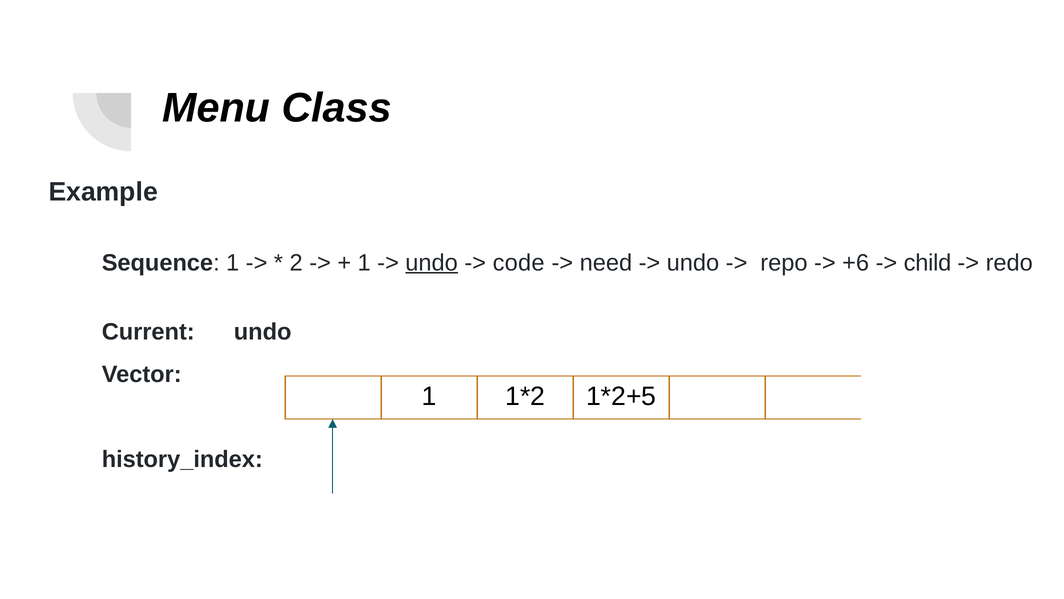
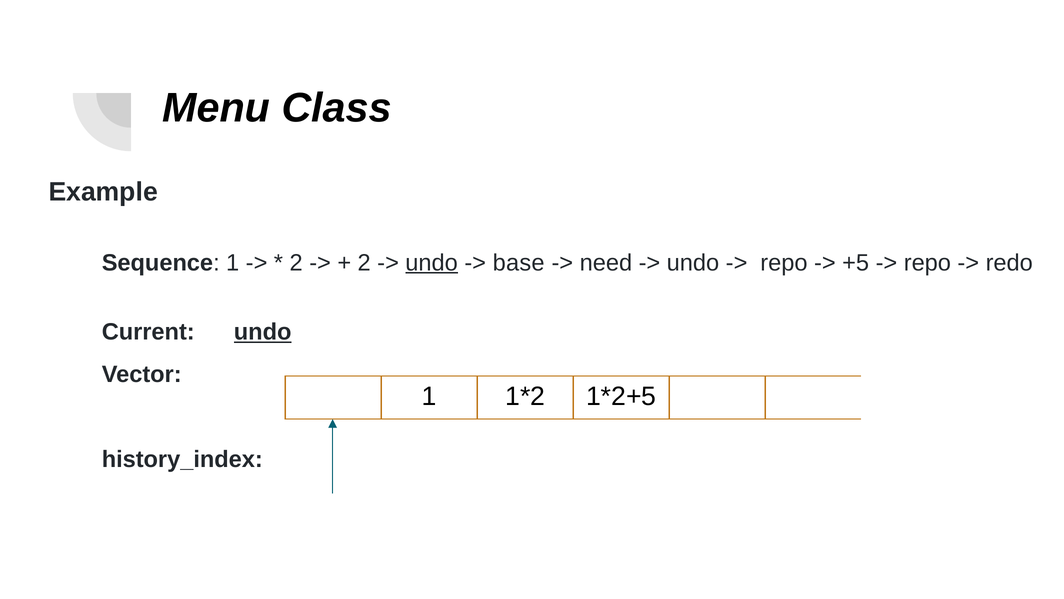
1 at (364, 263): 1 -> 2
code: code -> base
+6: +6 -> +5
child at (927, 263): child -> repo
undo at (263, 332) underline: none -> present
